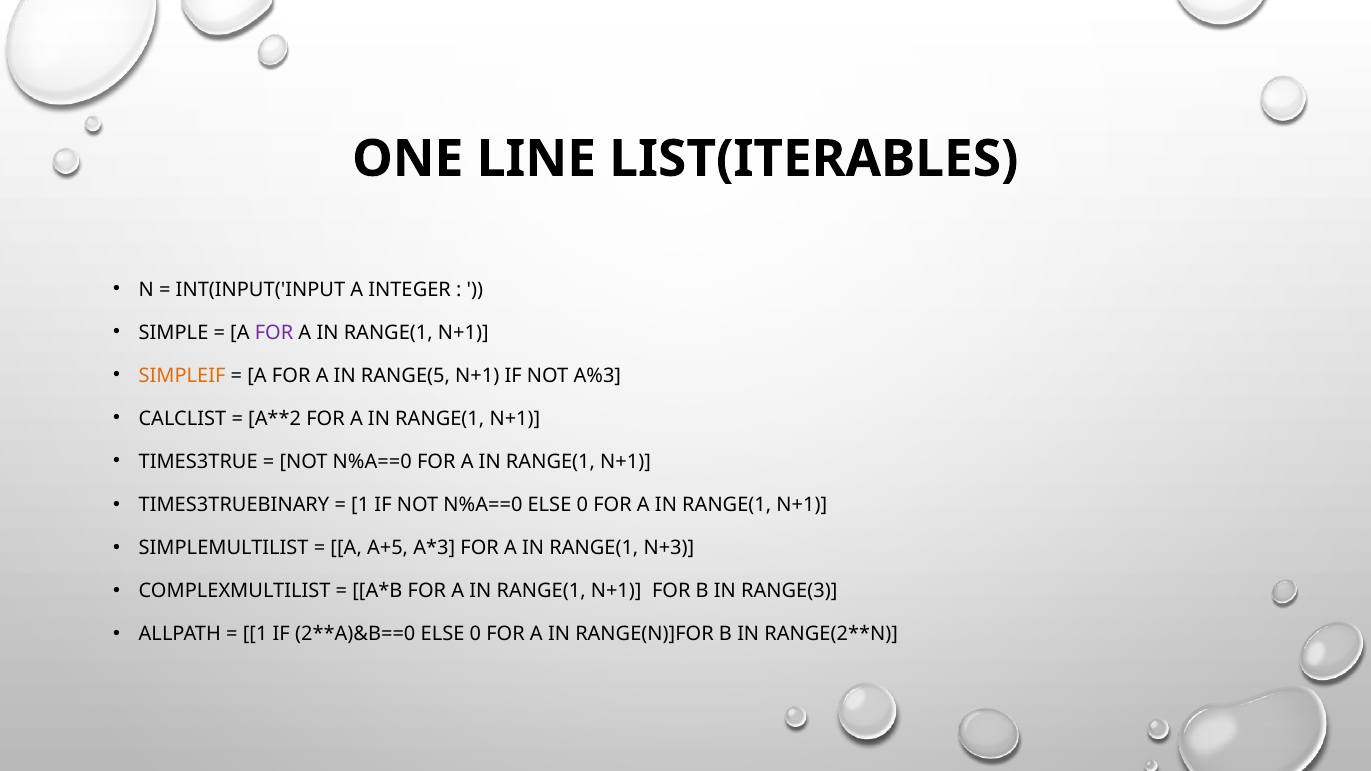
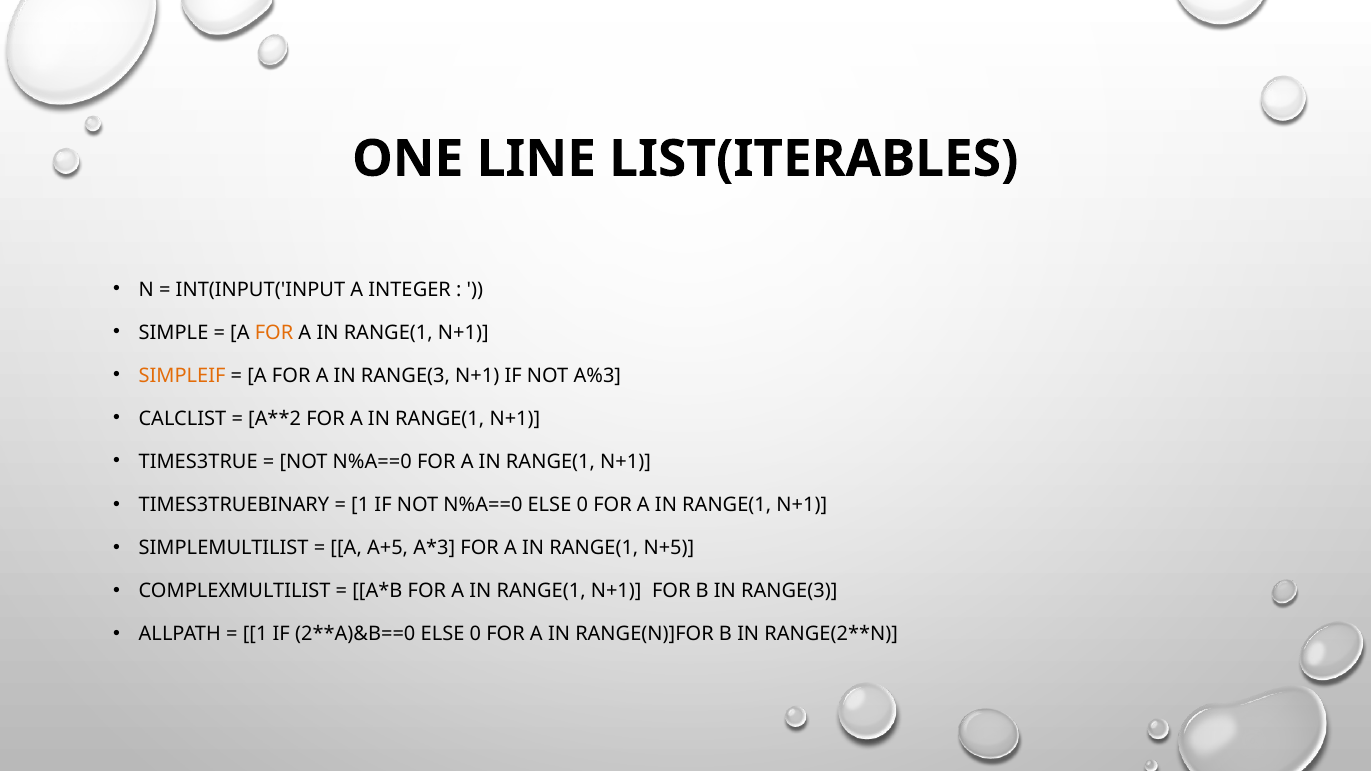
FOR at (274, 333) colour: purple -> orange
A IN RANGE(5: RANGE(5 -> RANGE(3
N+3: N+3 -> N+5
